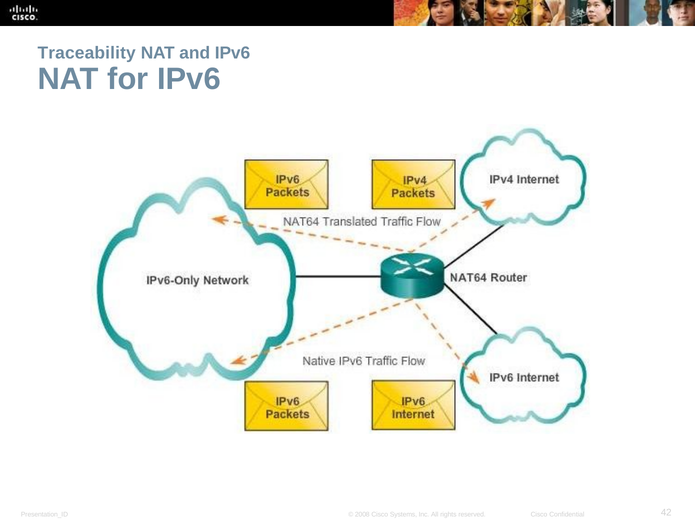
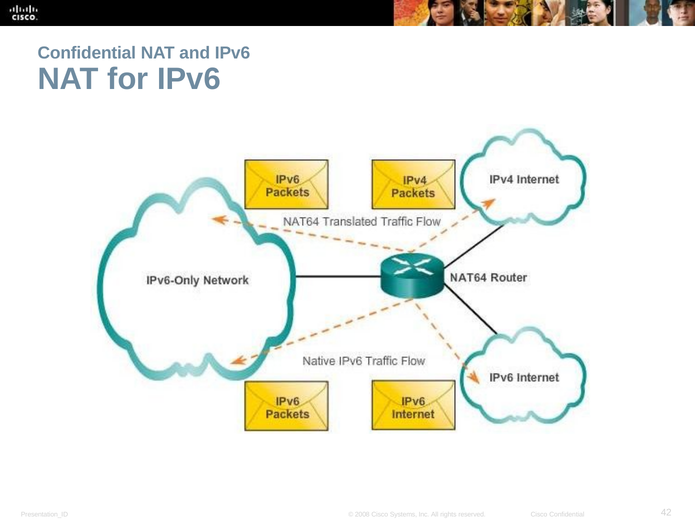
Traceability at (87, 53): Traceability -> Confidential
